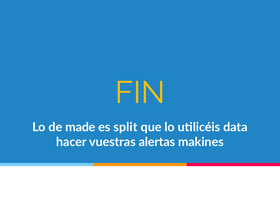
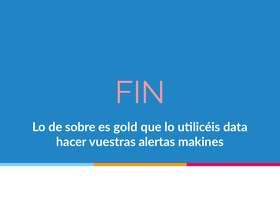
FIN colour: yellow -> pink
made: made -> sobre
split: split -> gold
